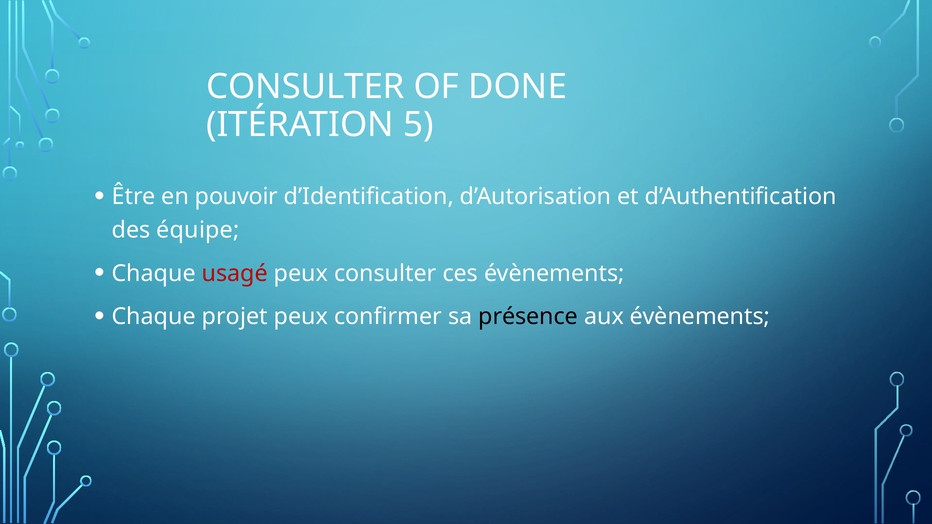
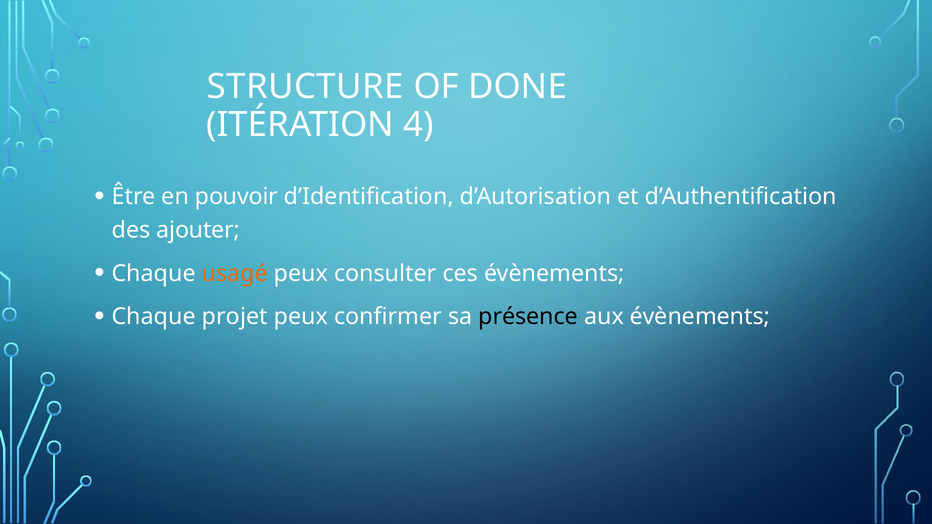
CONSULTER at (305, 87): CONSULTER -> STRUCTURE
5: 5 -> 4
équipe: équipe -> ajouter
usagé colour: red -> orange
